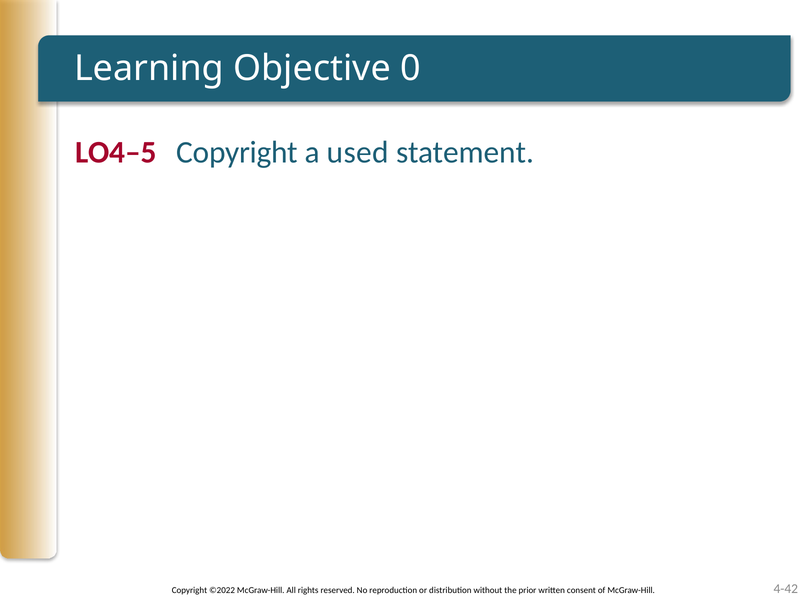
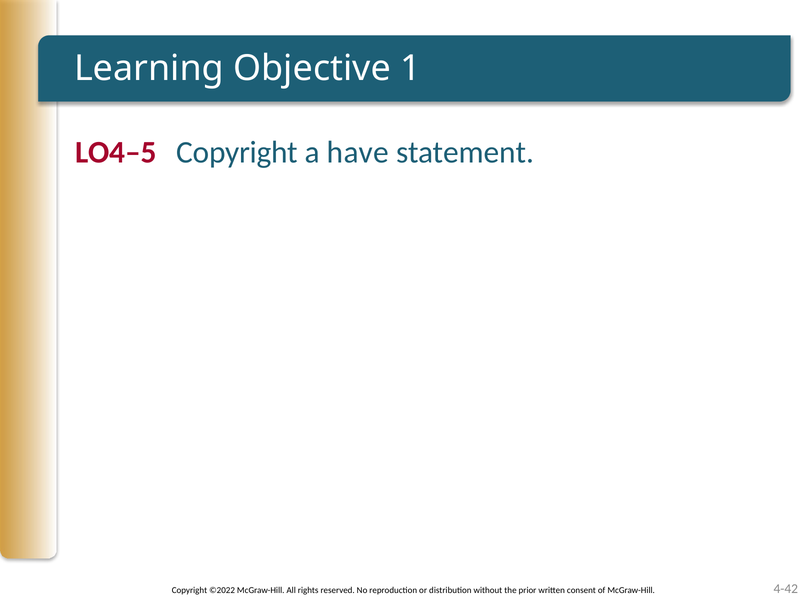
0: 0 -> 1
used: used -> have
